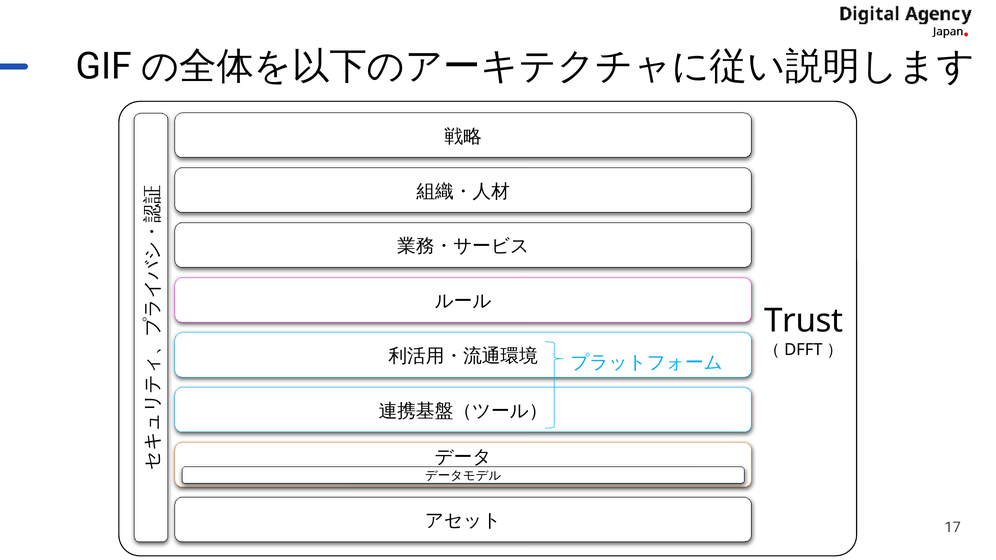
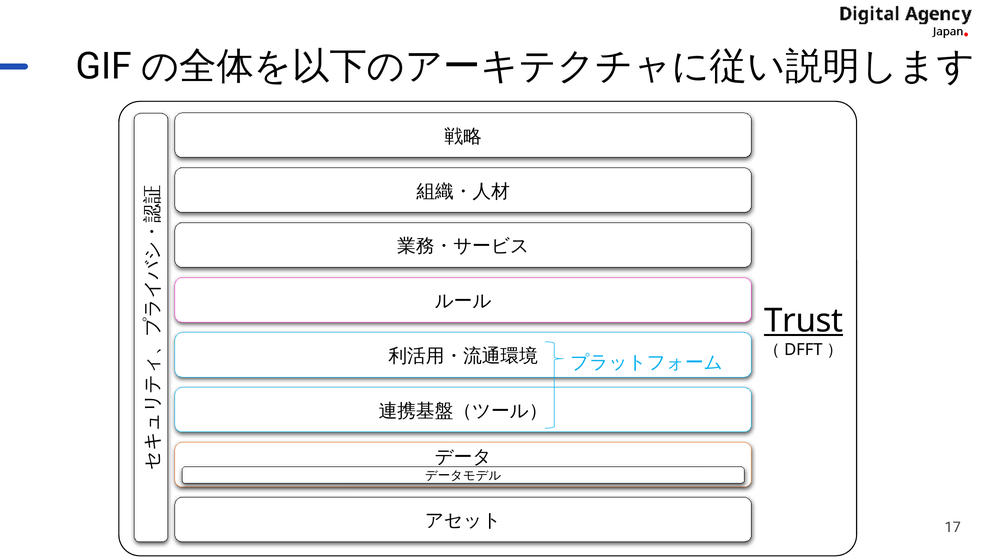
Trust underline: none -> present
